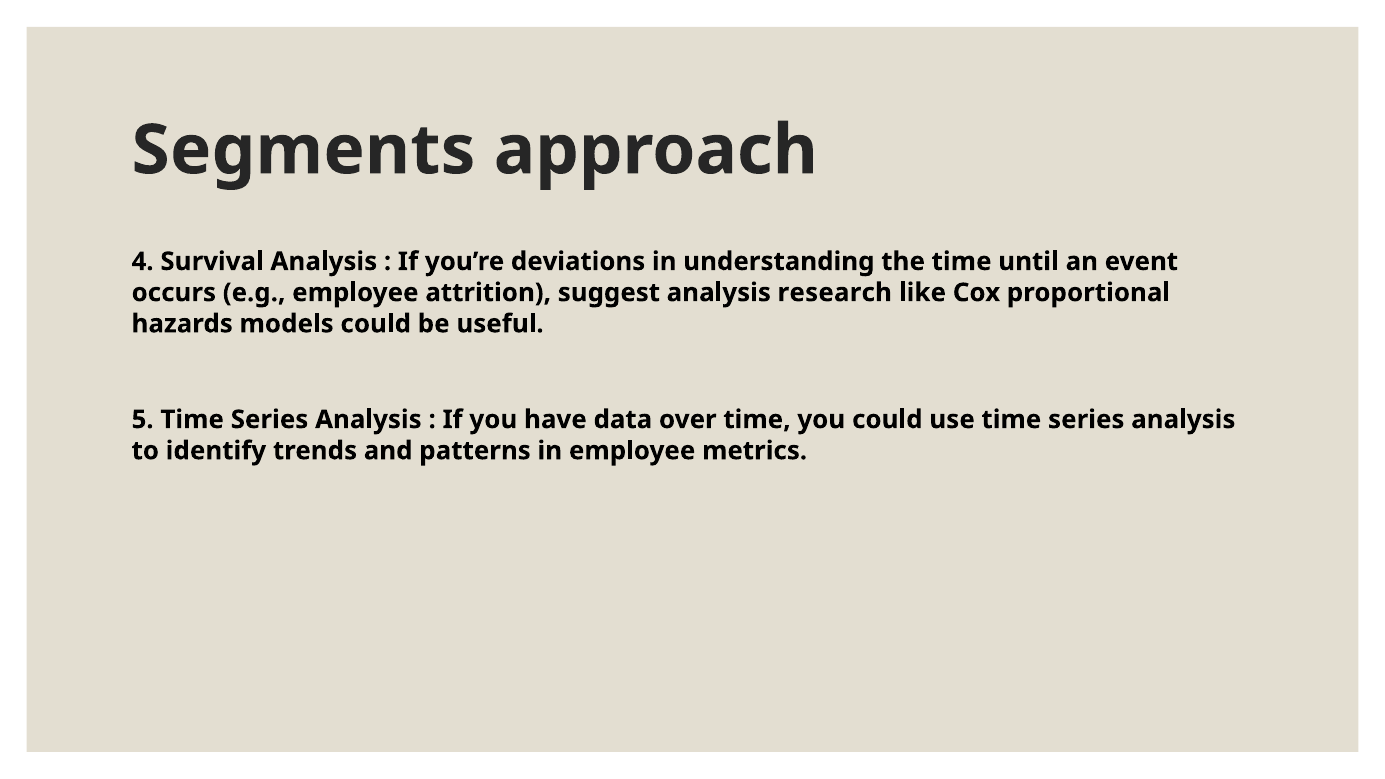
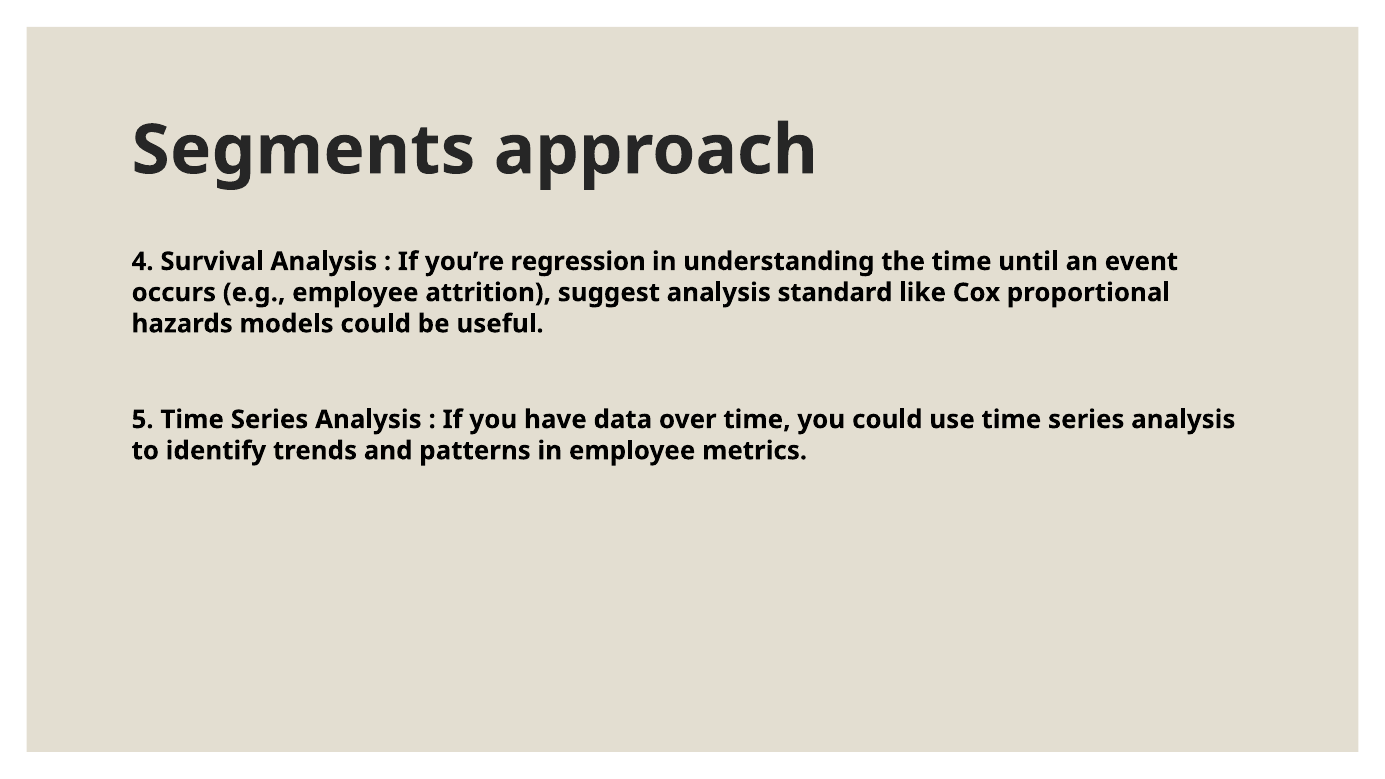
deviations: deviations -> regression
research: research -> standard
